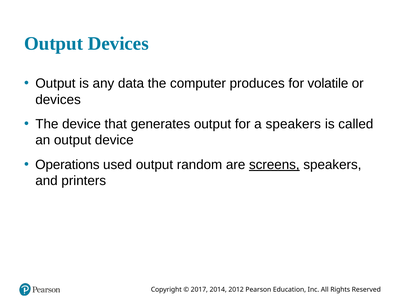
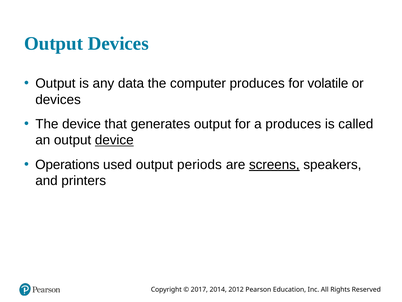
a speakers: speakers -> produces
device at (114, 140) underline: none -> present
random: random -> periods
